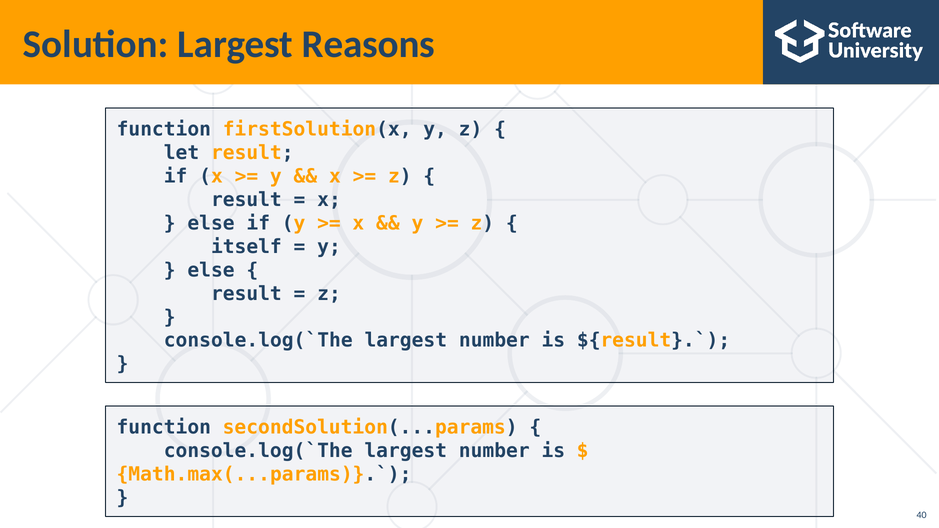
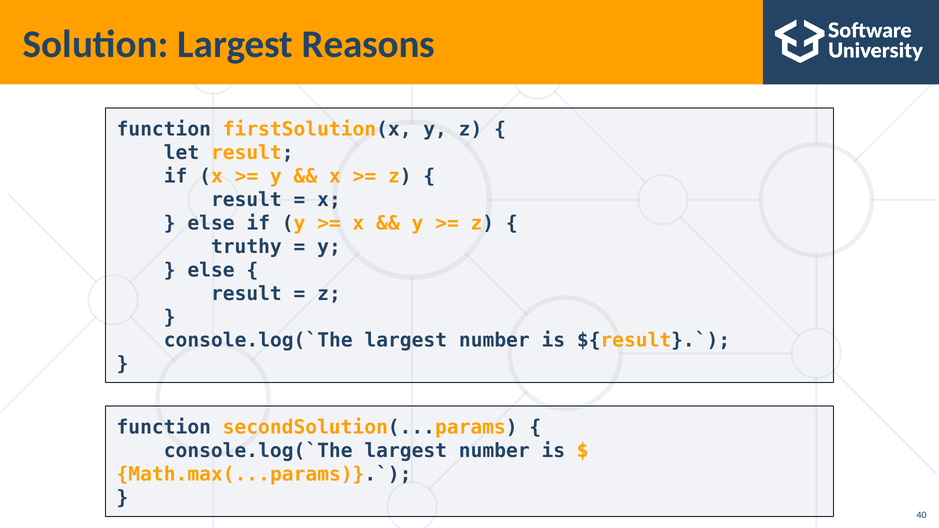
itself: itself -> truthy
